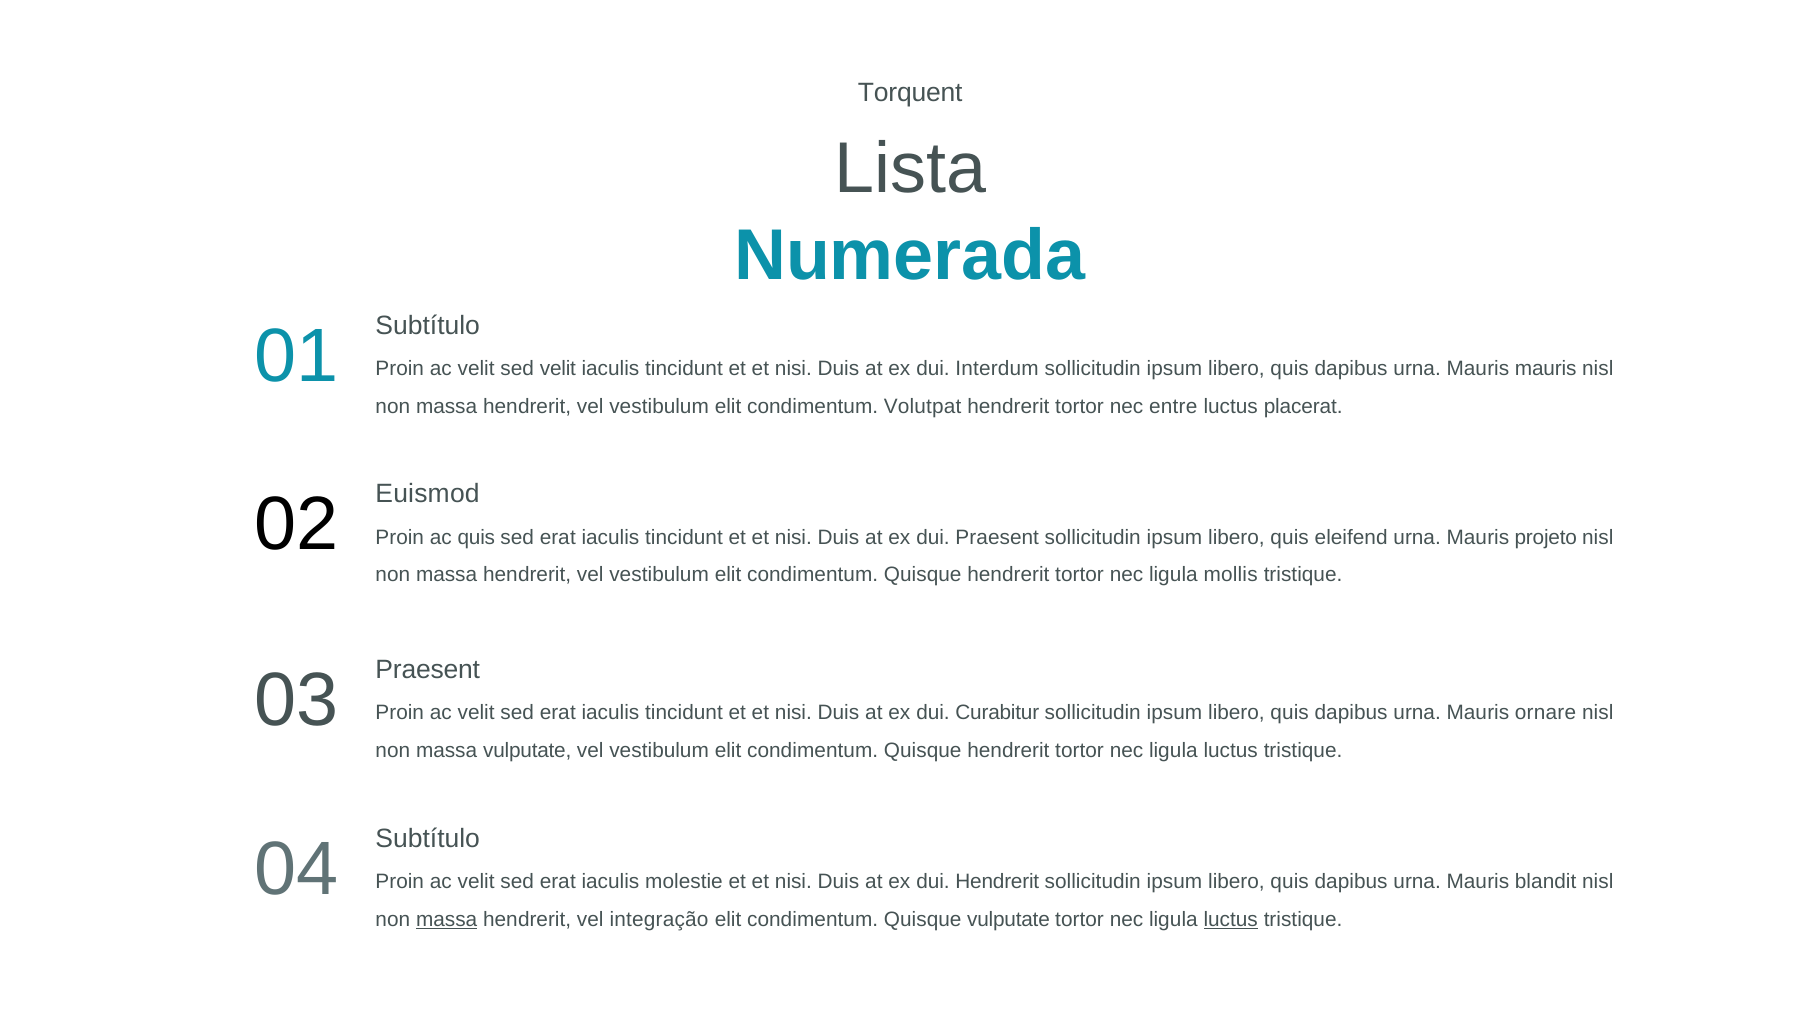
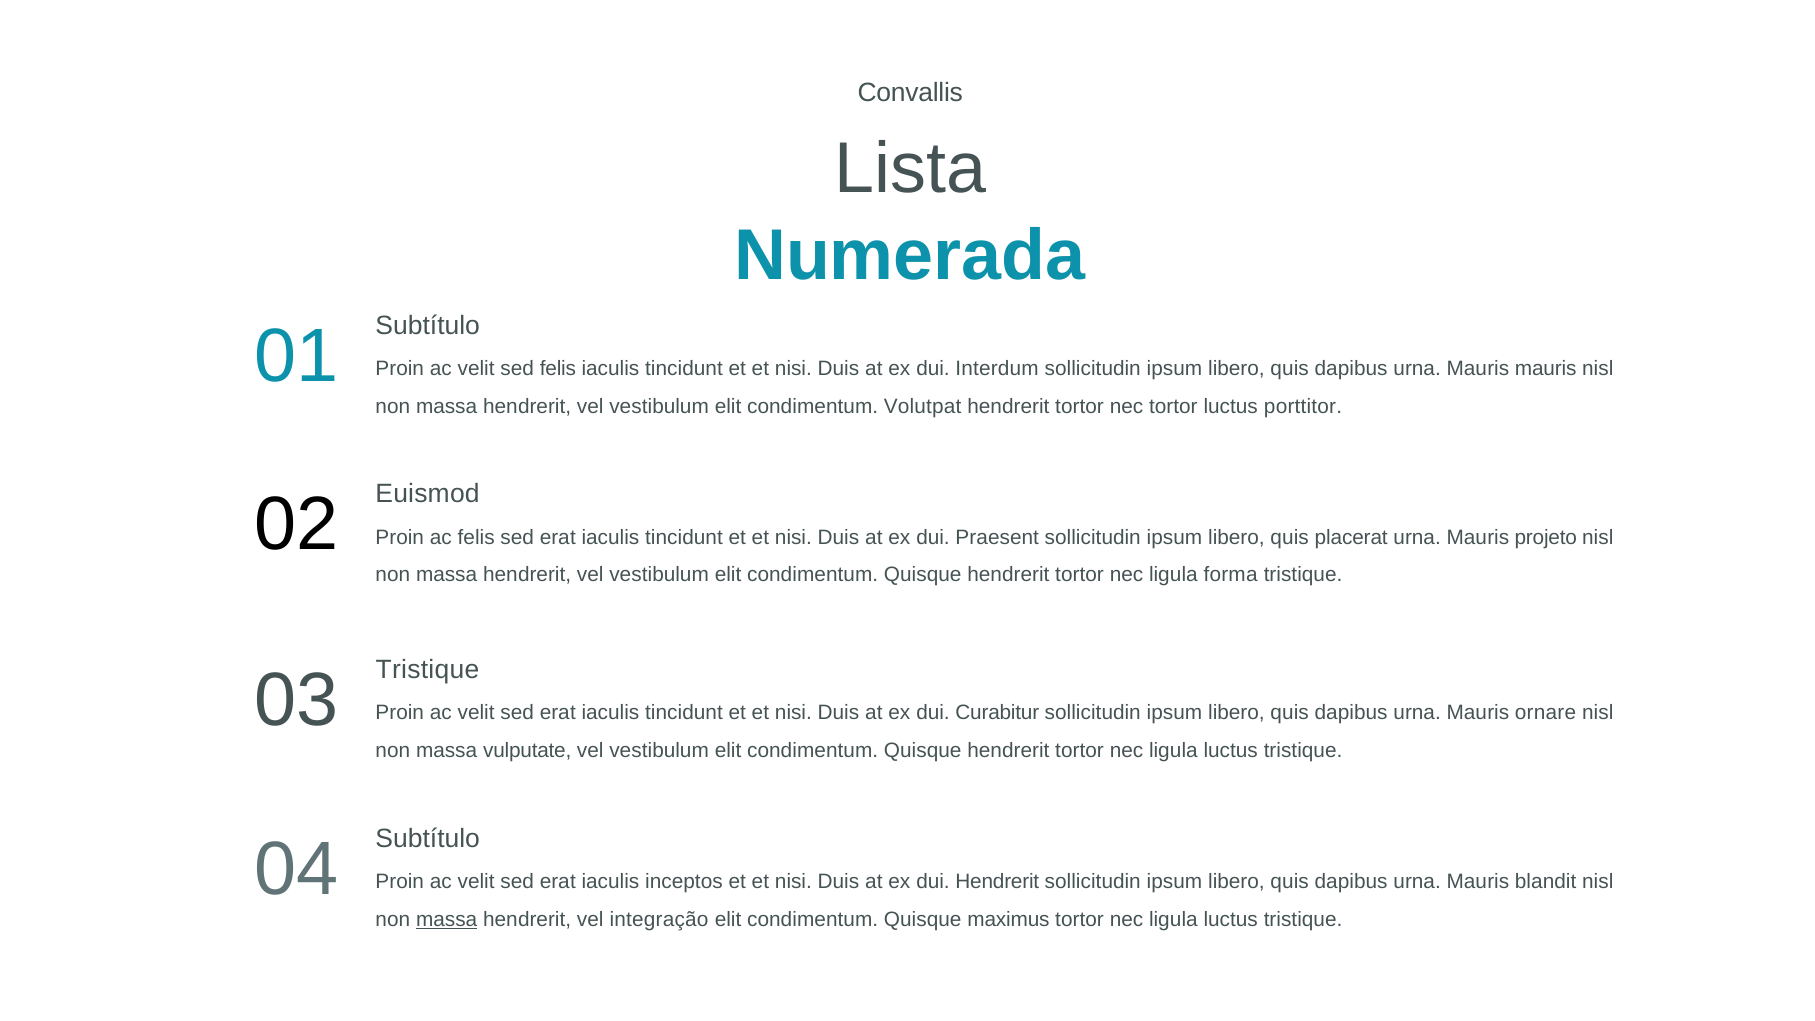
Torquent: Torquent -> Convallis
sed velit: velit -> felis
nec entre: entre -> tortor
placerat: placerat -> porttitor
ac quis: quis -> felis
eleifend: eleifend -> placerat
mollis: mollis -> forma
Praesent at (428, 670): Praesent -> Tristique
molestie: molestie -> inceptos
Quisque vulputate: vulputate -> maximus
luctus at (1231, 919) underline: present -> none
